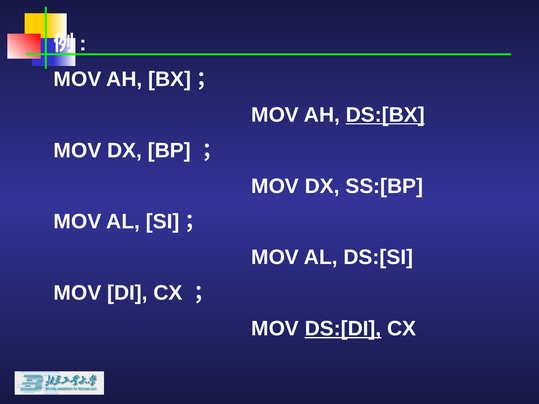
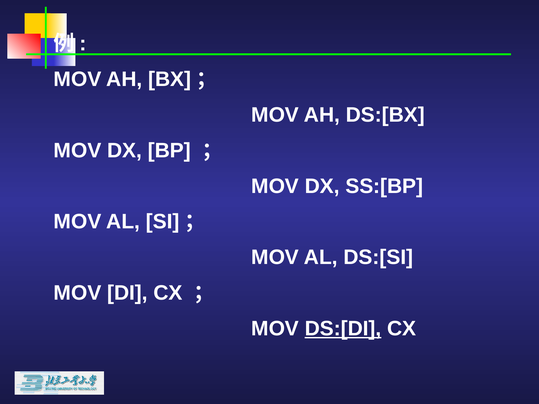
DS:[BX underline: present -> none
